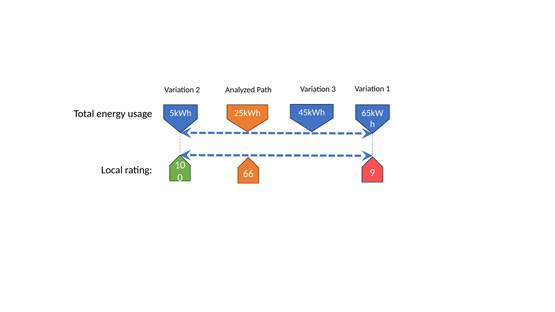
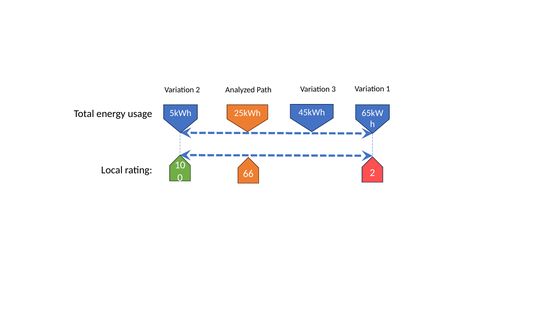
0 9: 9 -> 2
